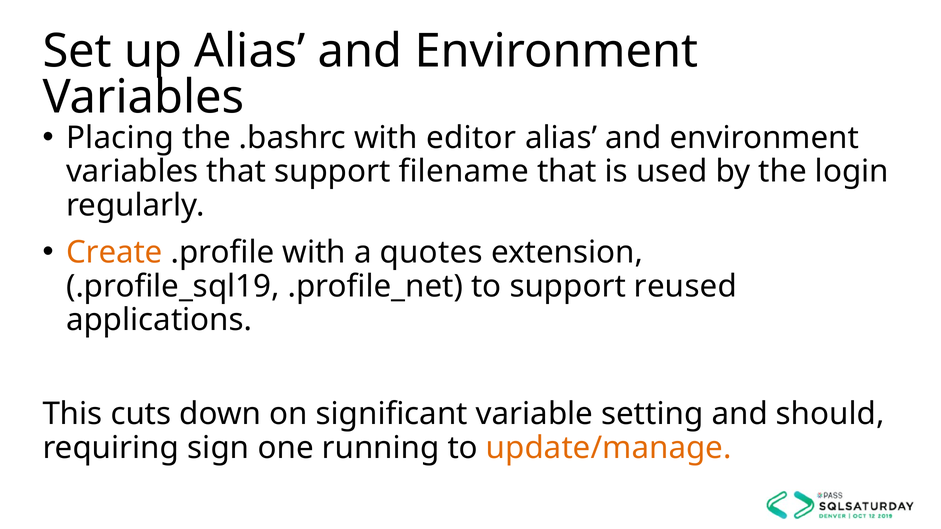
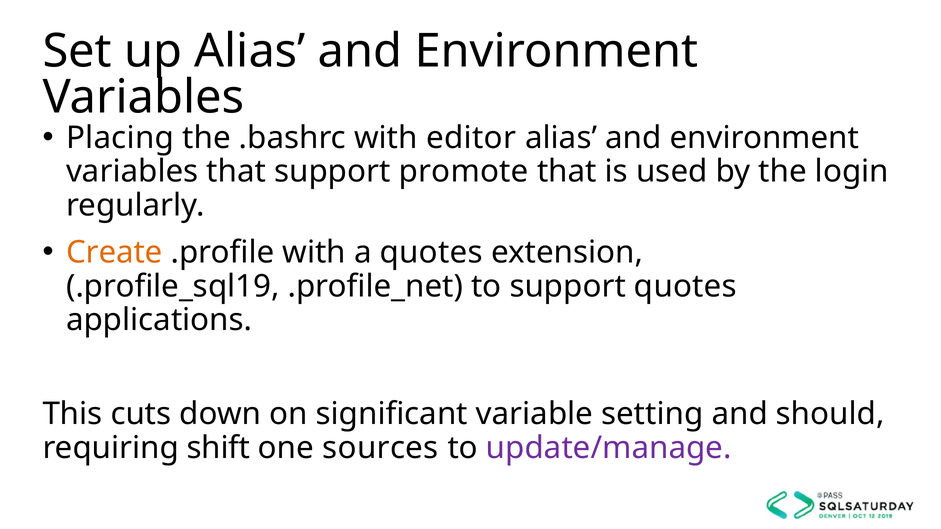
filename: filename -> promote
support reused: reused -> quotes
sign: sign -> shift
running: running -> sources
update/manage colour: orange -> purple
